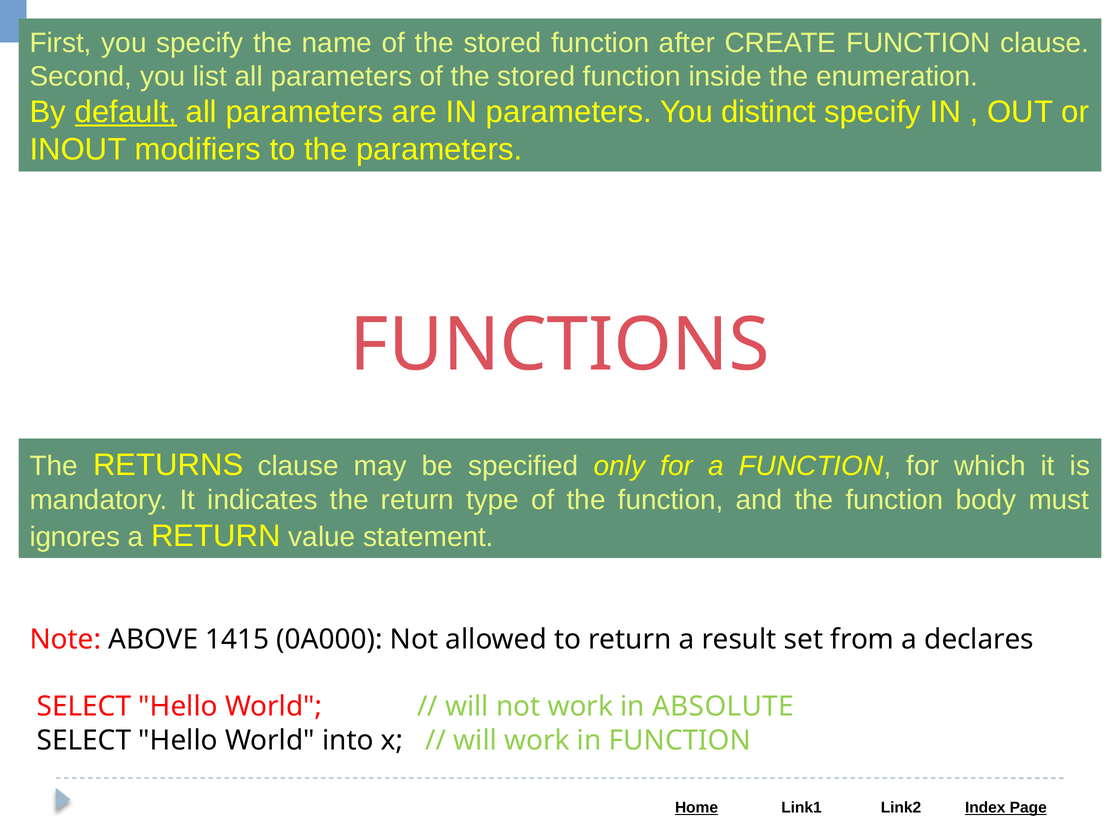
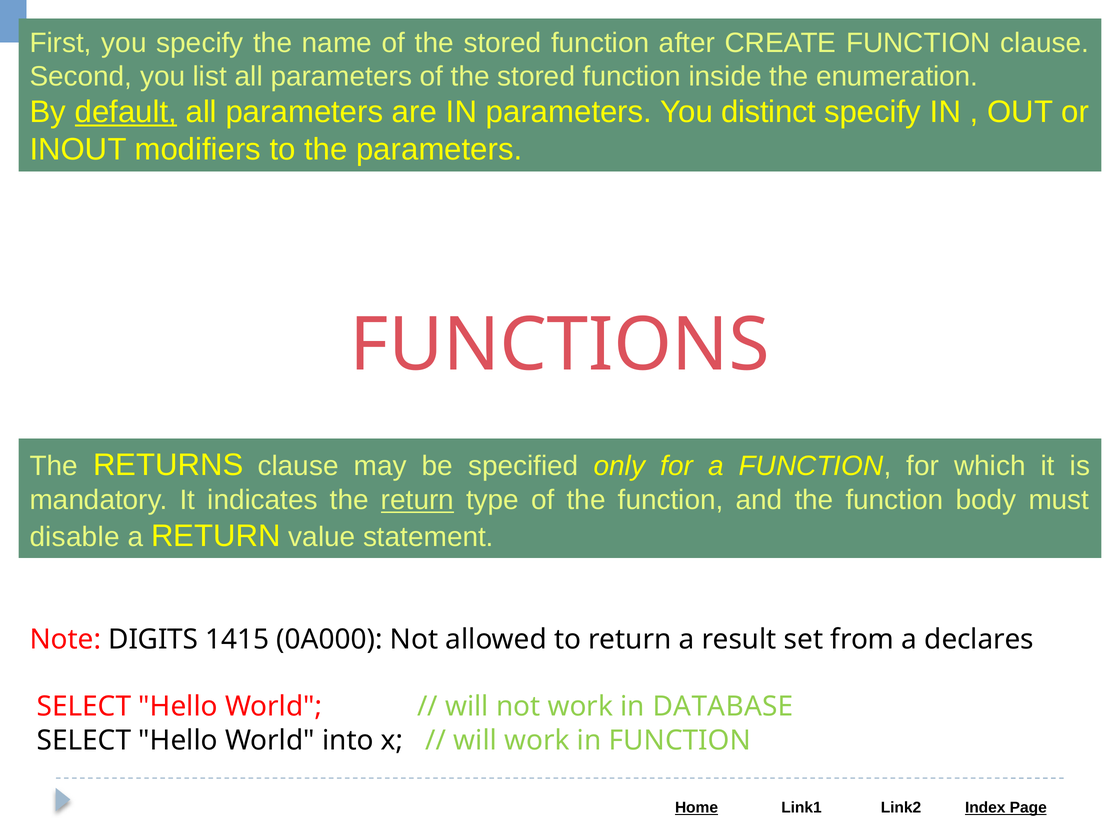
return at (417, 500) underline: none -> present
ignores: ignores -> disable
ABOVE: ABOVE -> DIGITS
ABSOLUTE: ABSOLUTE -> DATABASE
